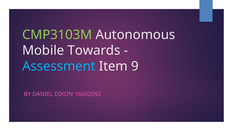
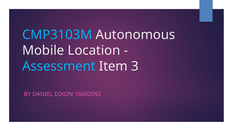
CMP3103M colour: light green -> light blue
Towards: Towards -> Location
9: 9 -> 3
